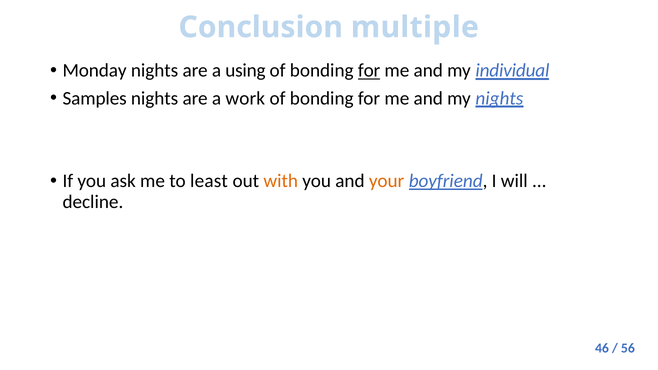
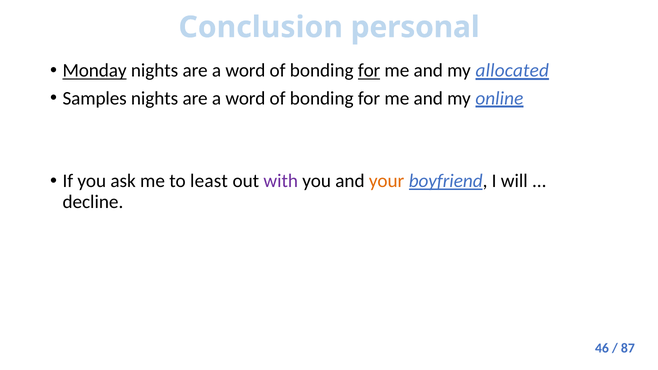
multiple: multiple -> personal
Monday underline: none -> present
using at (245, 71): using -> word
individual: individual -> allocated
work at (245, 98): work -> word
my nights: nights -> online
with colour: orange -> purple
56: 56 -> 87
